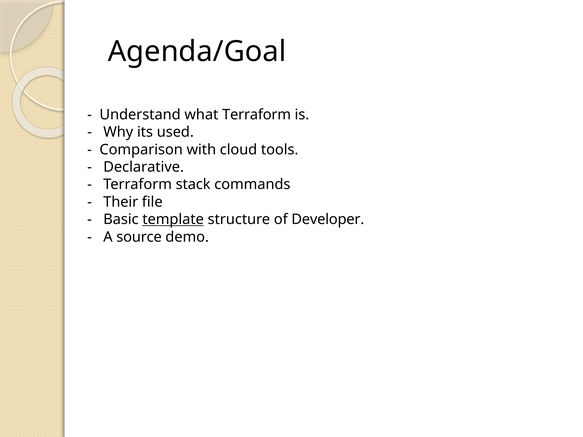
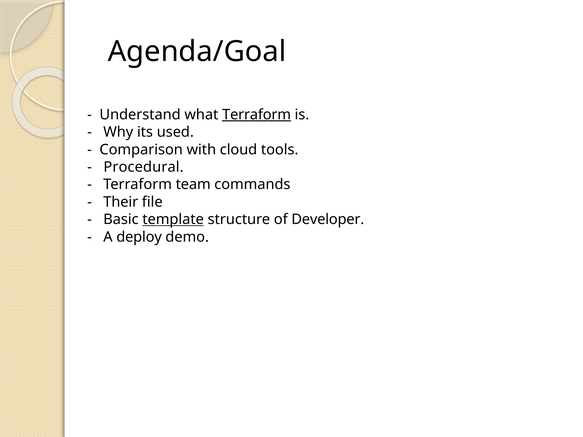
Terraform at (257, 115) underline: none -> present
Declarative: Declarative -> Procedural
stack: stack -> team
source: source -> deploy
